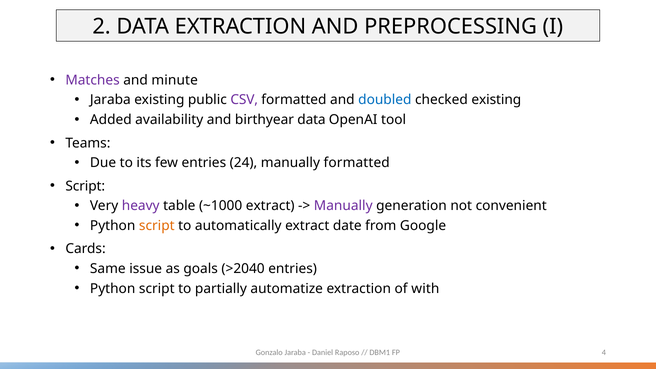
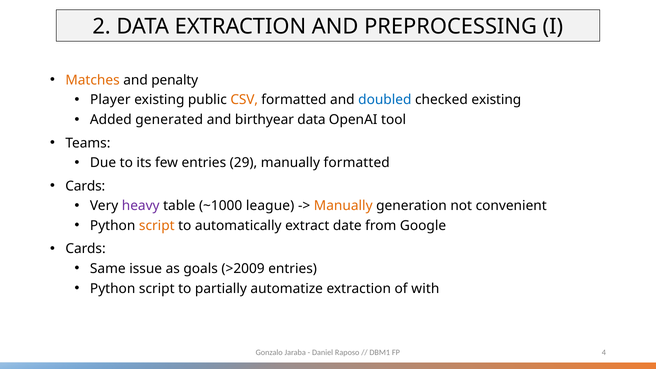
Matches colour: purple -> orange
minute: minute -> penalty
Jaraba at (110, 100): Jaraba -> Player
CSV colour: purple -> orange
availability: availability -> generated
24: 24 -> 29
Script at (85, 186): Script -> Cards
~1000 extract: extract -> league
Manually at (343, 206) colour: purple -> orange
>2040: >2040 -> >2009
